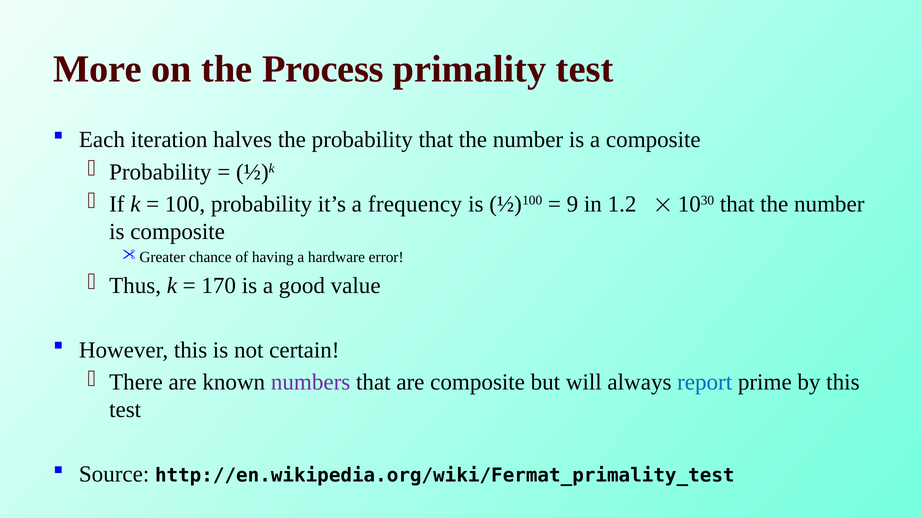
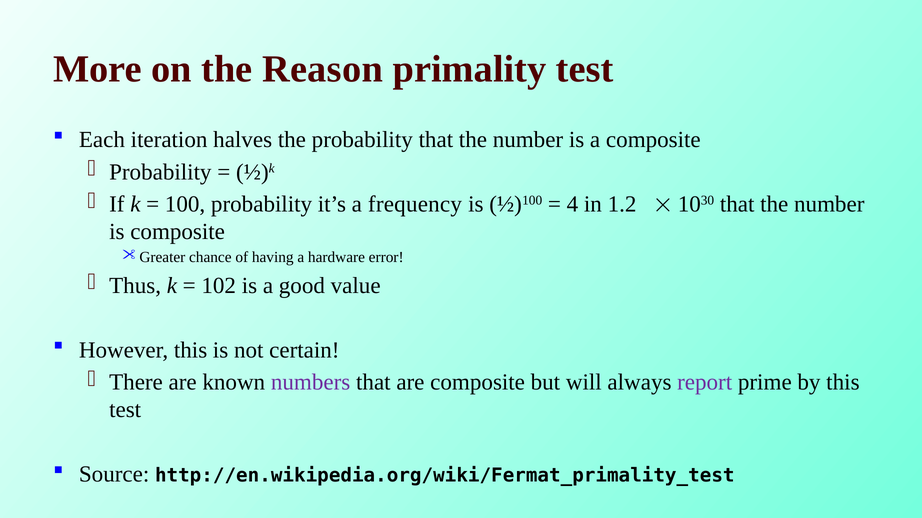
Process: Process -> Reason
9: 9 -> 4
170: 170 -> 102
report colour: blue -> purple
